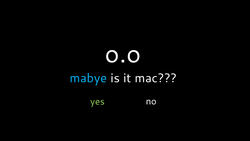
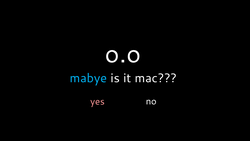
yes colour: light green -> pink
